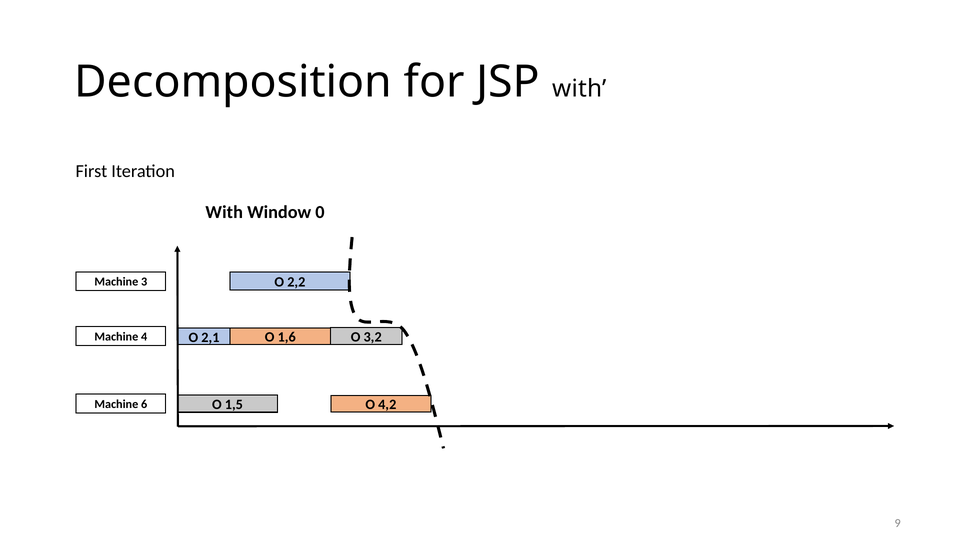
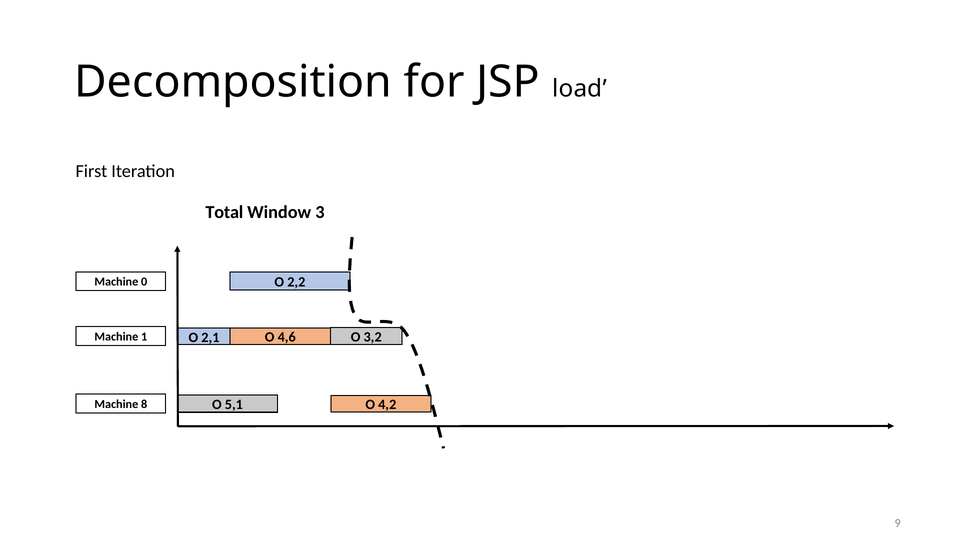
JSP with: with -> load
With at (224, 213): With -> Total
0: 0 -> 3
3: 3 -> 0
1,6: 1,6 -> 4,6
4: 4 -> 1
1,5: 1,5 -> 5,1
6: 6 -> 8
